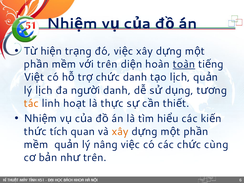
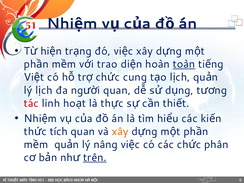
trên at (107, 64): trên -> trao
danh at (135, 77): danh -> cung
danh at (117, 90): danh -> quan
tác colour: orange -> red
cùng: cùng -> phân
trên at (95, 157) underline: none -> present
